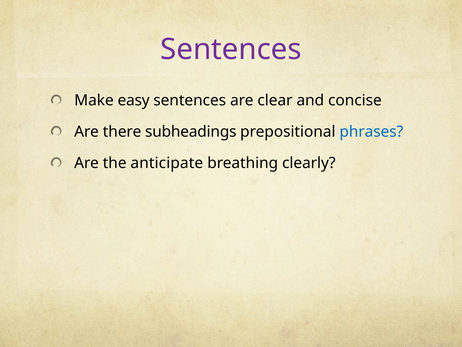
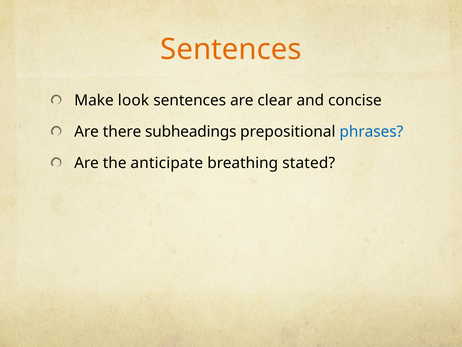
Sentences at (231, 49) colour: purple -> orange
easy: easy -> look
clearly: clearly -> stated
